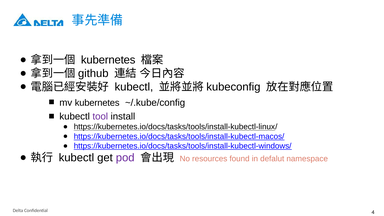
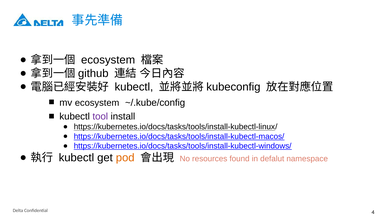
kubernetes at (108, 60): kubernetes -> ecosystem
mv kubernetes: kubernetes -> ecosystem
pod colour: purple -> orange
